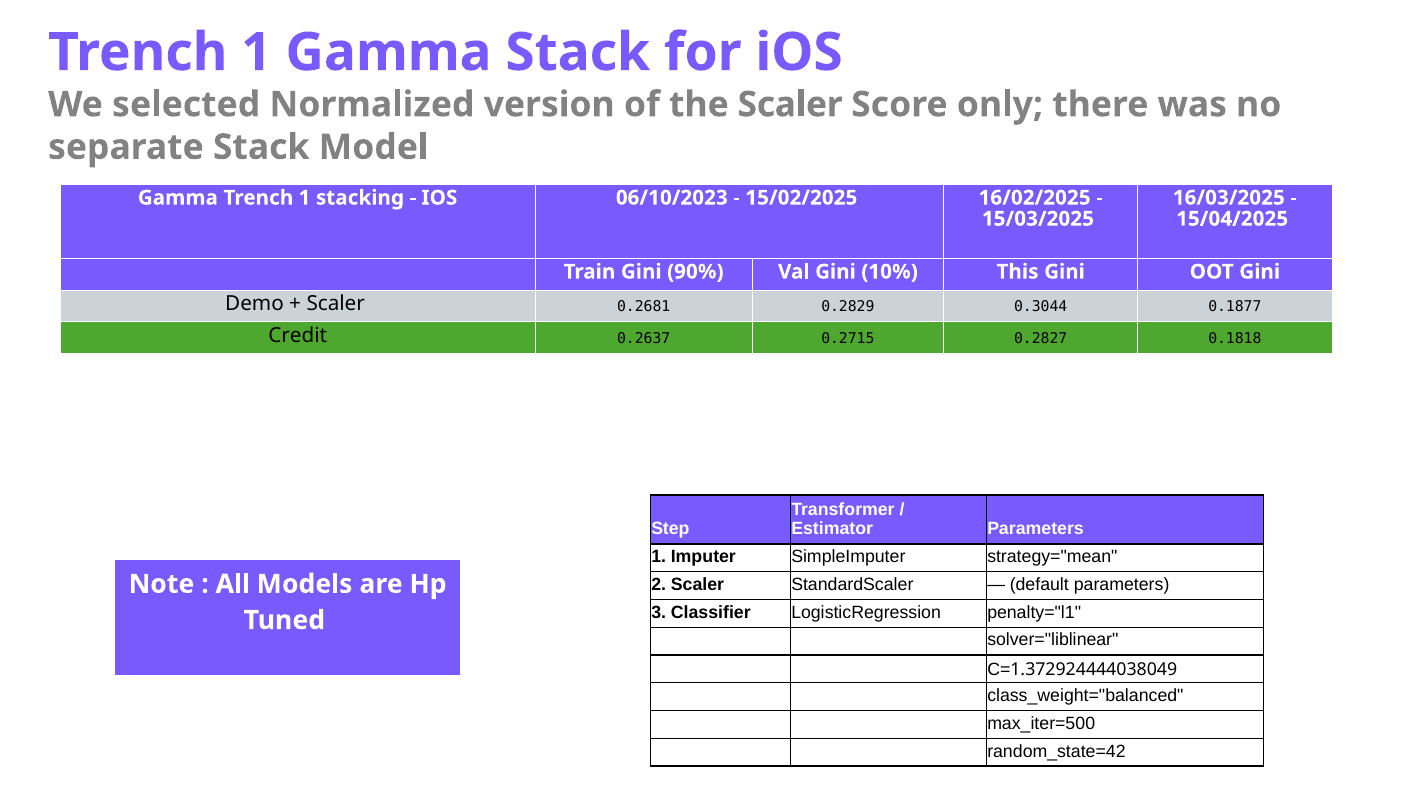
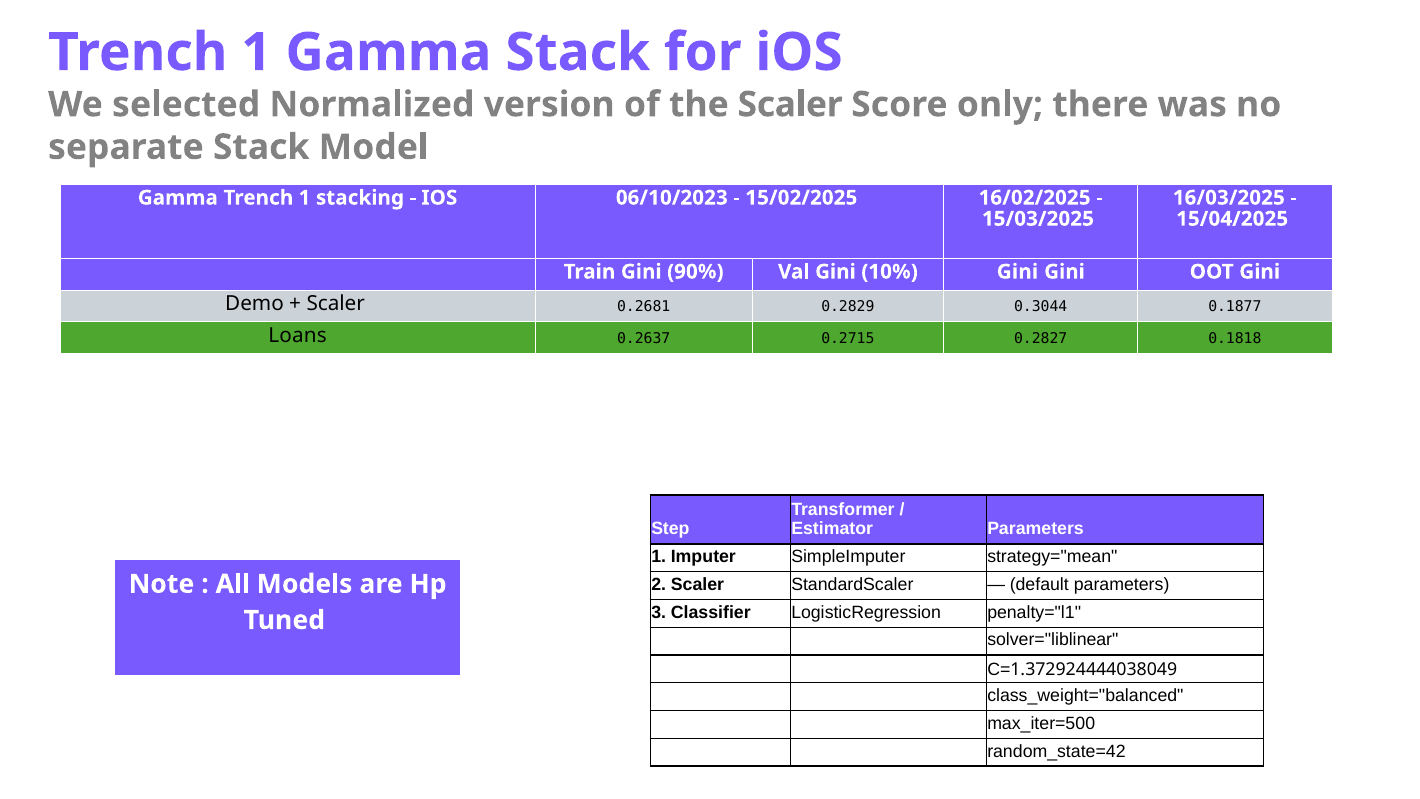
This at (1018, 272): This -> Gini
Credit: Credit -> Loans
